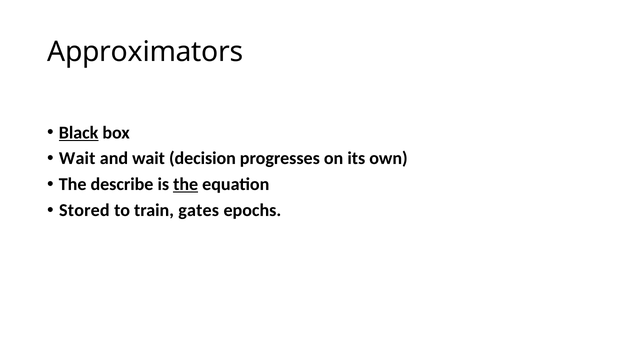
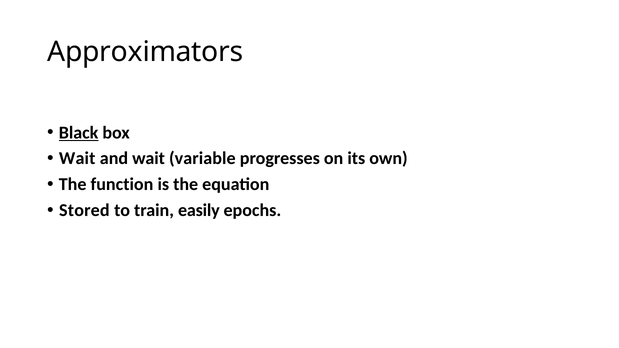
decision: decision -> variable
describe: describe -> function
the at (186, 185) underline: present -> none
gates: gates -> easily
